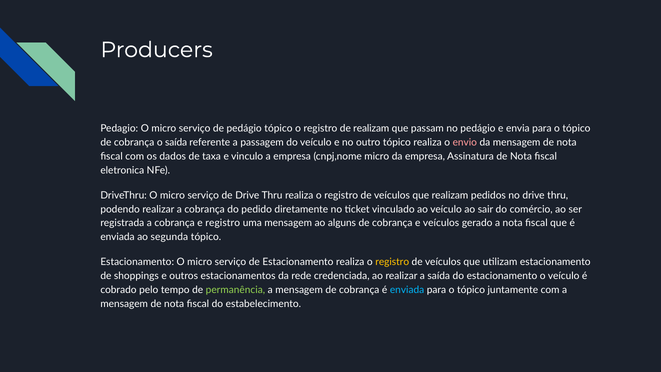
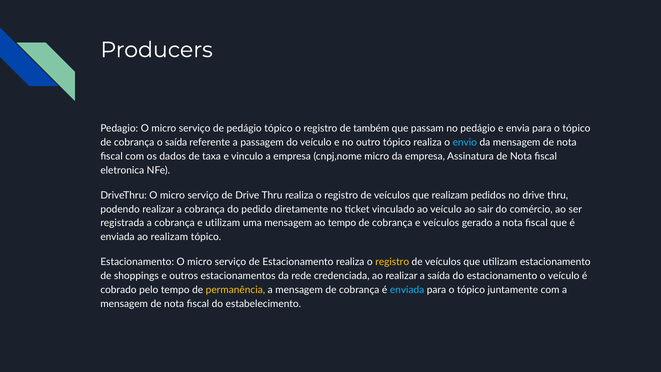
de realizam: realizam -> também
envio colour: pink -> light blue
e registro: registro -> utilizam
ao alguns: alguns -> tempo
ao segunda: segunda -> realizam
permanência colour: light green -> yellow
